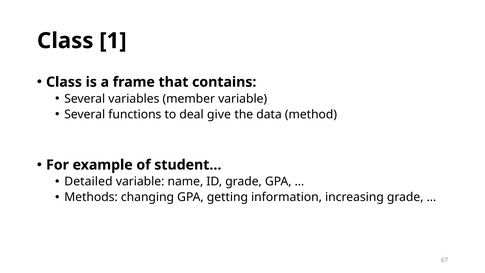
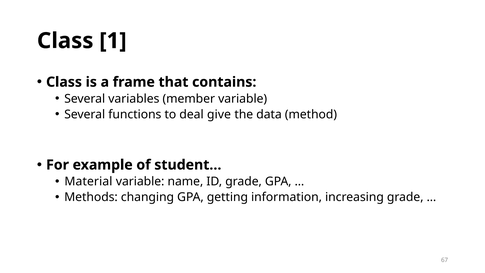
Detailed: Detailed -> Material
